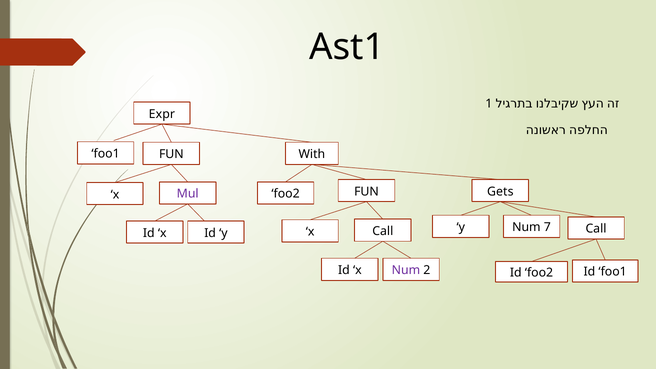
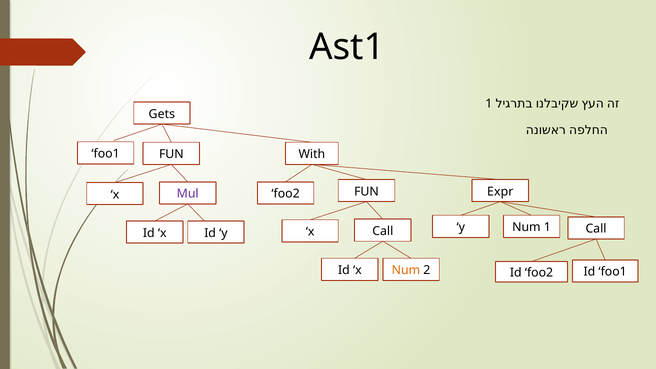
Expr: Expr -> Gets
Gets: Gets -> Expr
Num 7: 7 -> 1
Num at (406, 270) colour: purple -> orange
